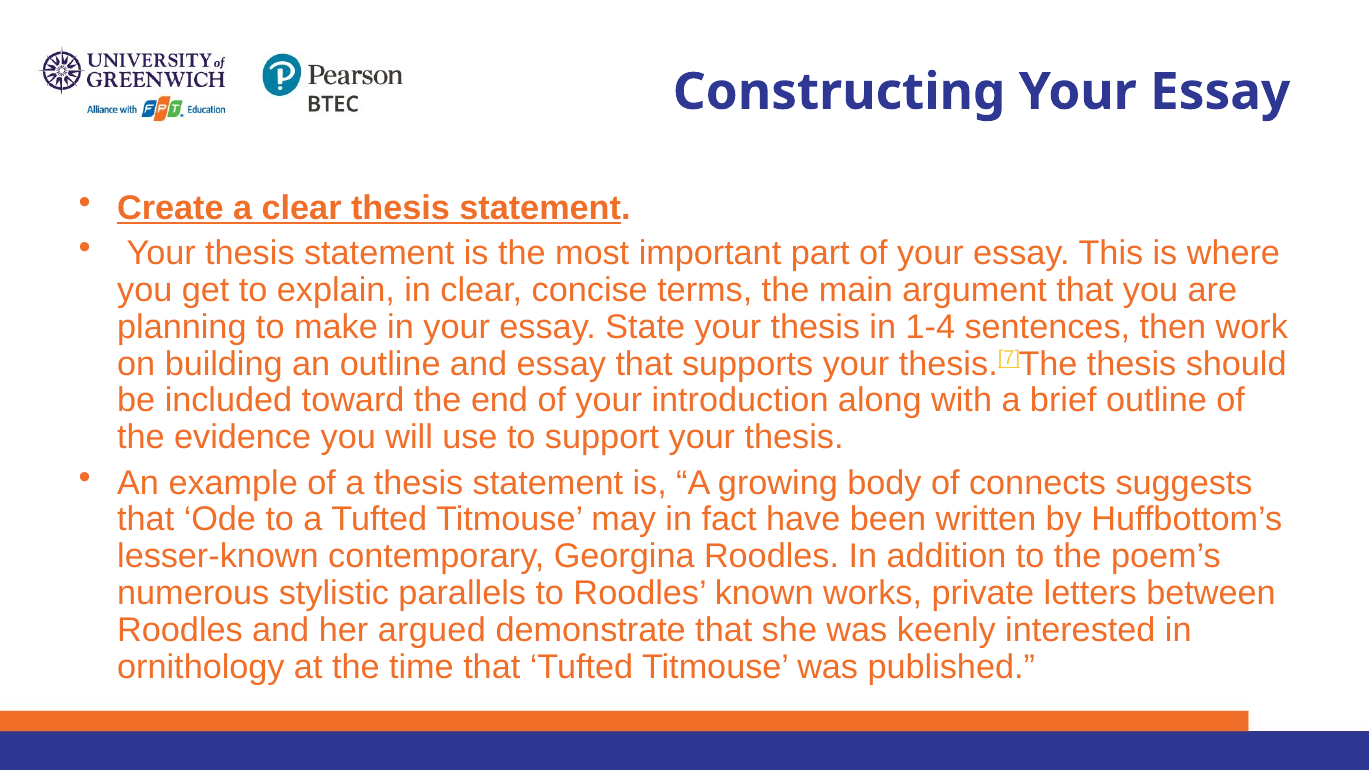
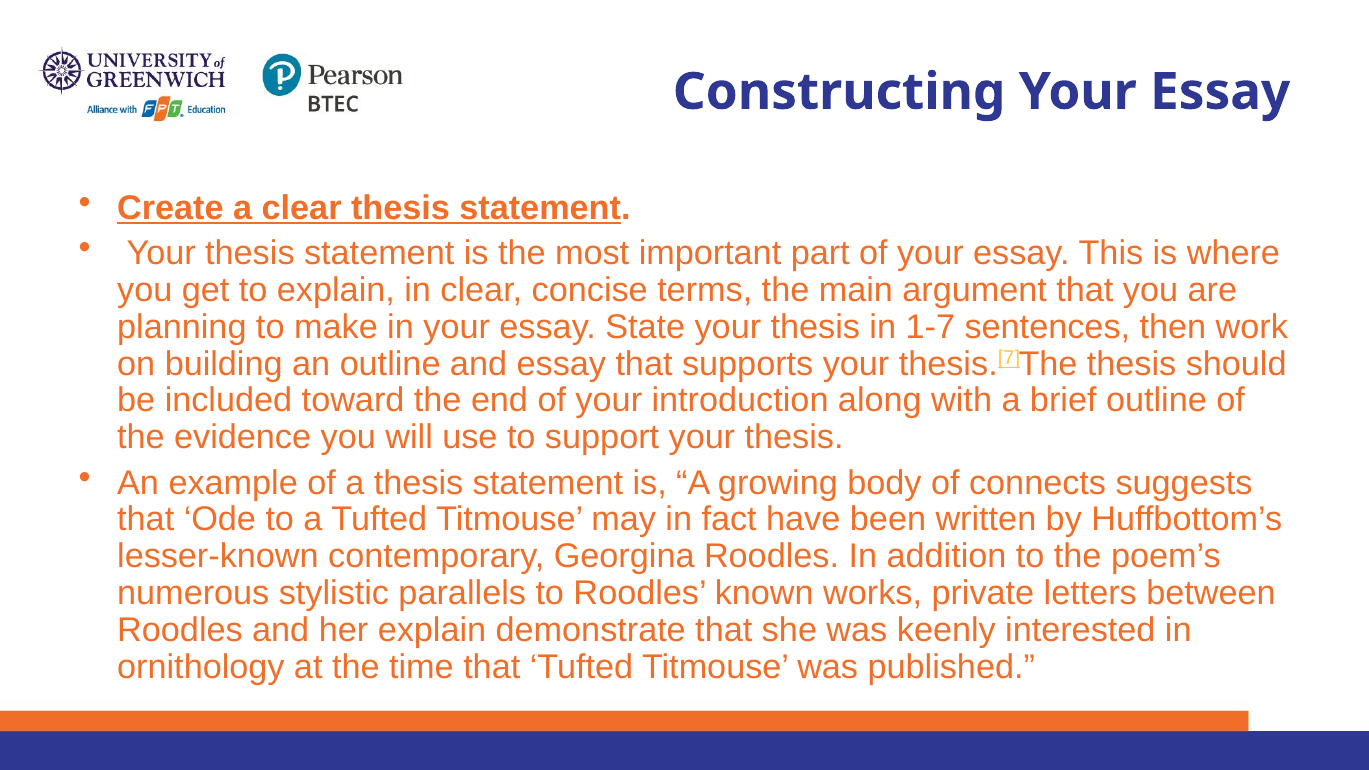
1-4: 1-4 -> 1-7
her argued: argued -> explain
